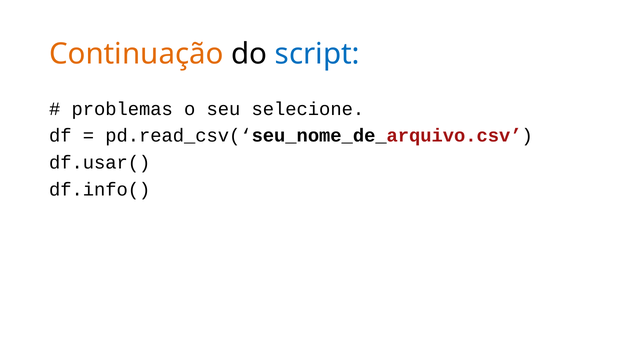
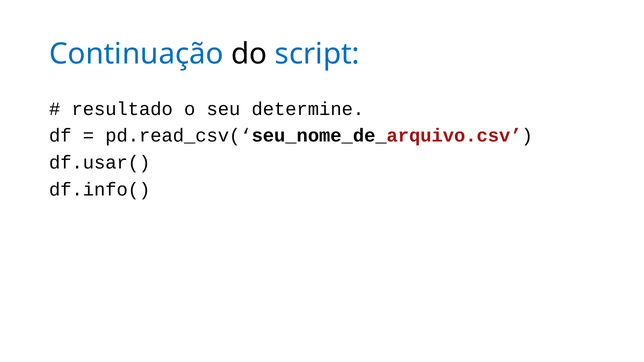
Continuação colour: orange -> blue
problemas: problemas -> resultado
selecione: selecione -> determine
